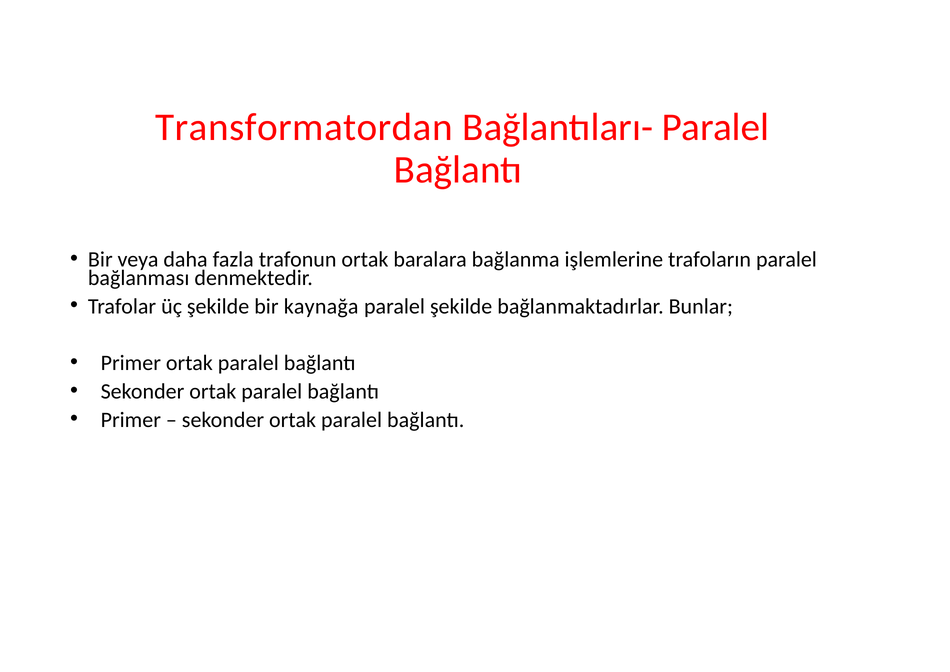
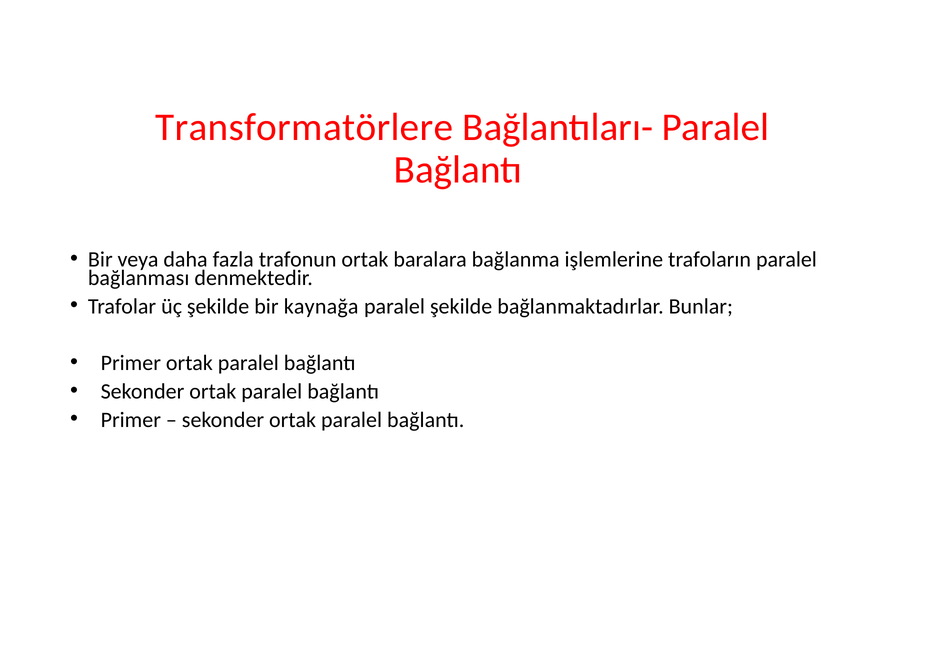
Transformatordan: Transformatordan -> Transformatörlere
